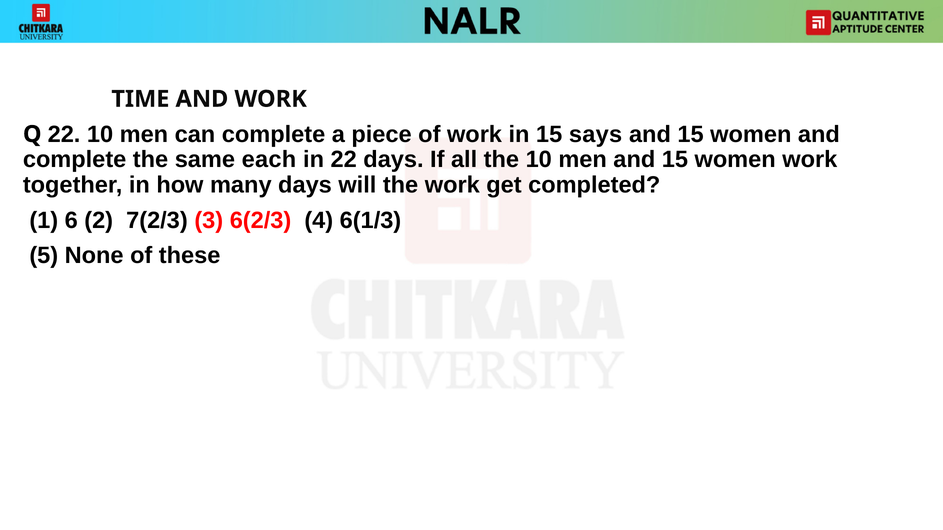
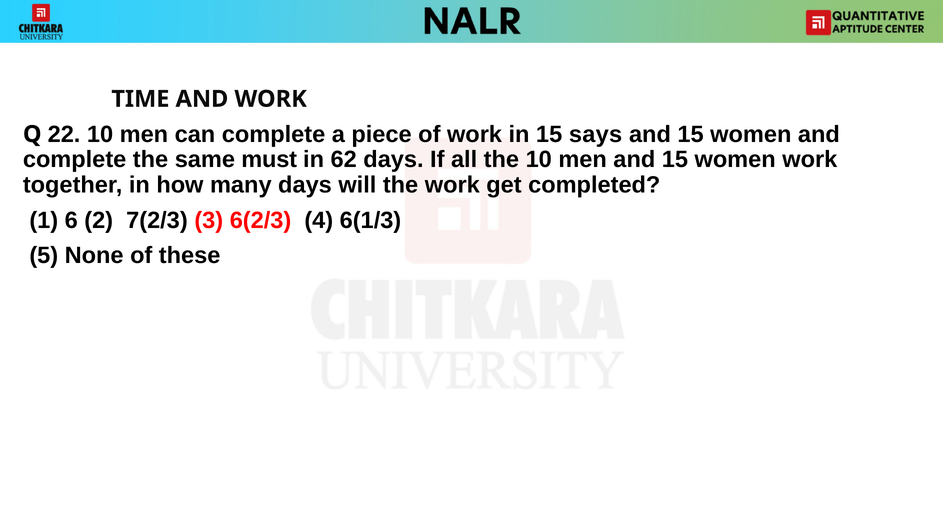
each: each -> must
in 22: 22 -> 62
